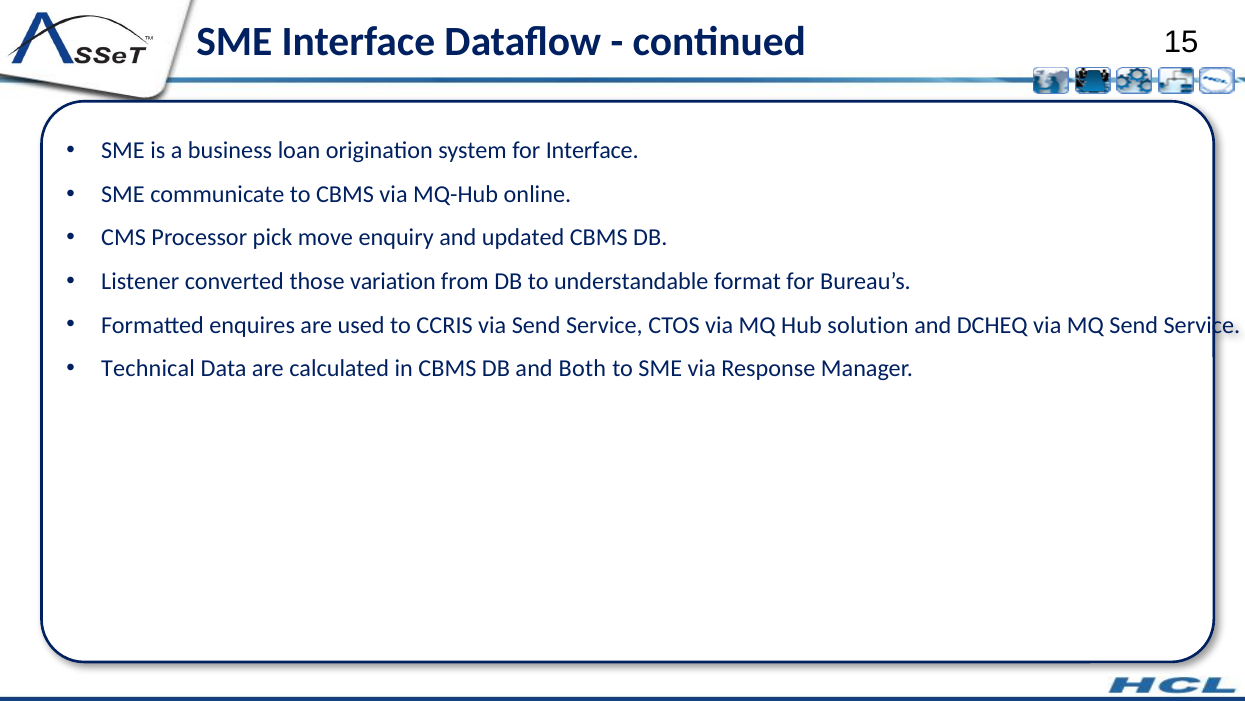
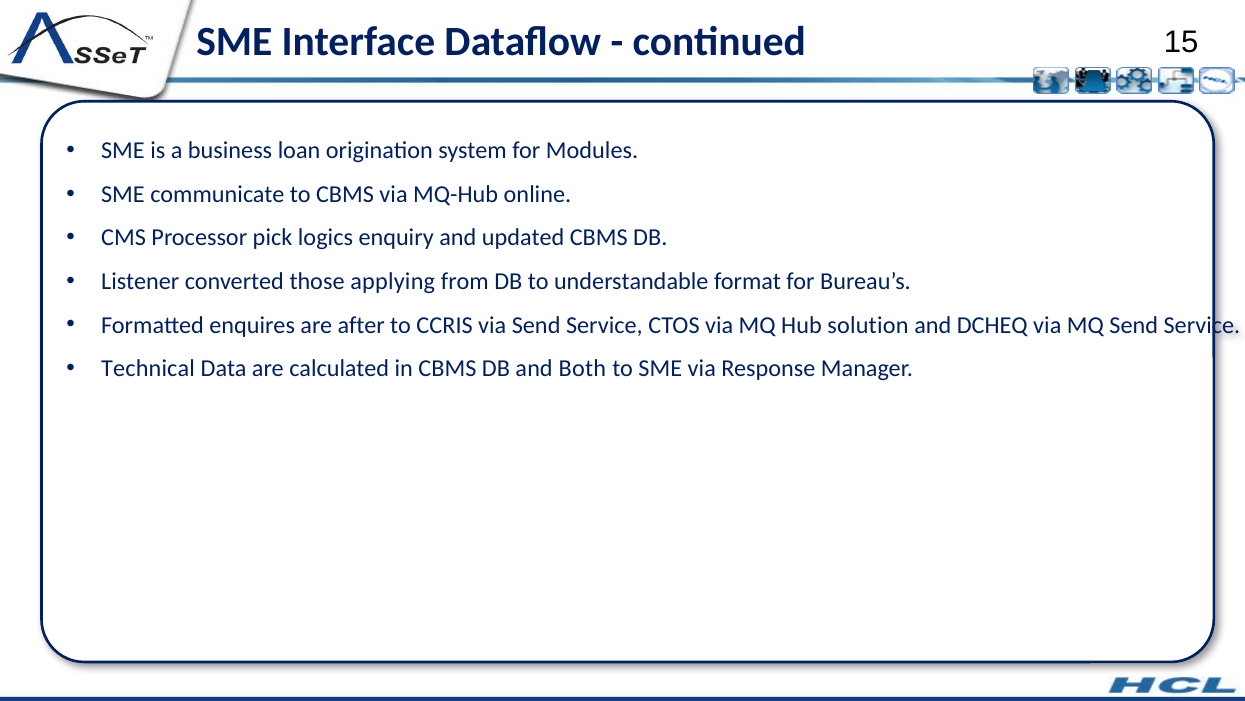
for Interface: Interface -> Modules
move: move -> logics
variation: variation -> applying
used: used -> after
